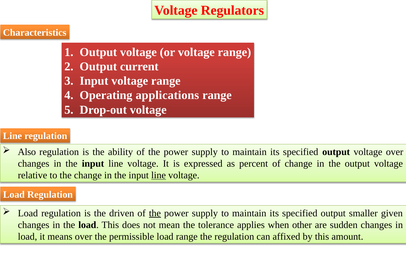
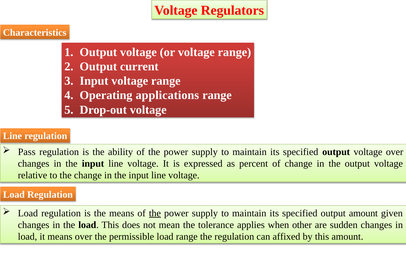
Also: Also -> Pass
line at (159, 176) underline: present -> none
the driven: driven -> means
output smaller: smaller -> amount
